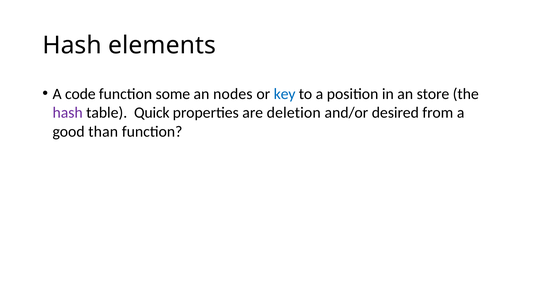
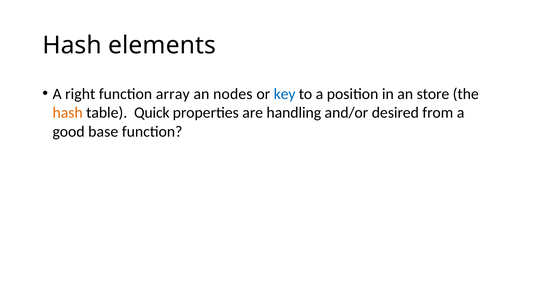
code: code -> right
some: some -> array
hash at (68, 113) colour: purple -> orange
deletion: deletion -> handling
than: than -> base
